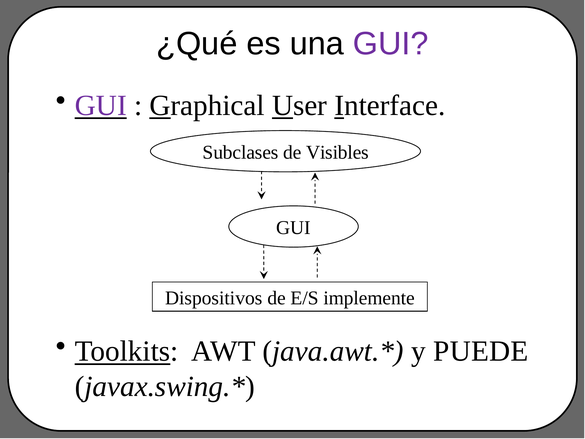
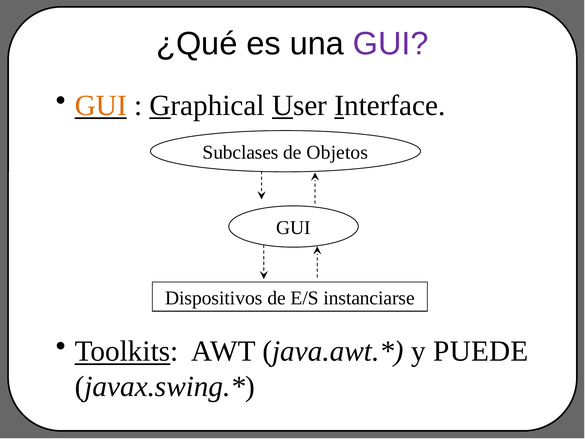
GUI at (101, 105) colour: purple -> orange
Visibles: Visibles -> Objetos
implemente: implemente -> instanciarse
